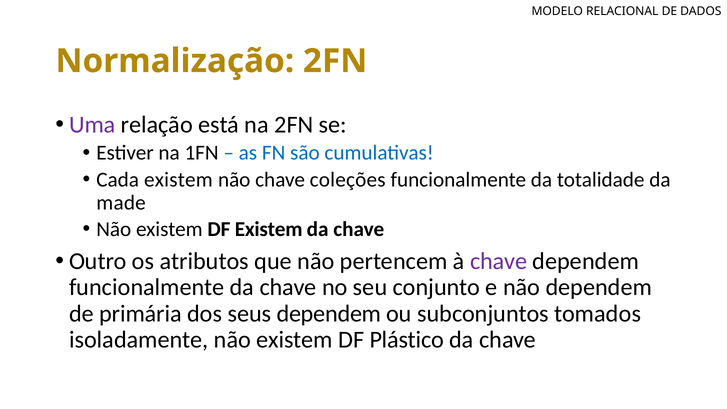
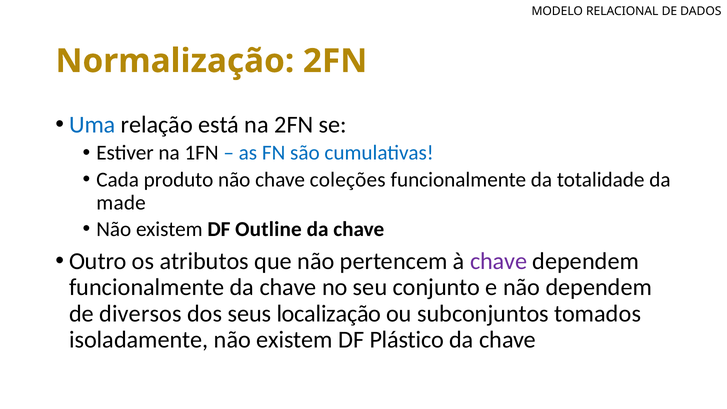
Uma colour: purple -> blue
Cada existem: existem -> produto
DF Existem: Existem -> Outline
primária: primária -> diversos
seus dependem: dependem -> localização
